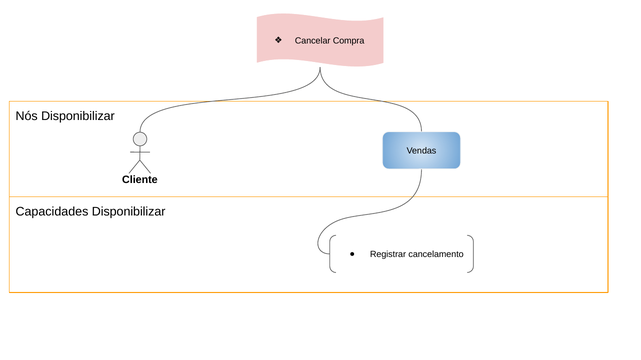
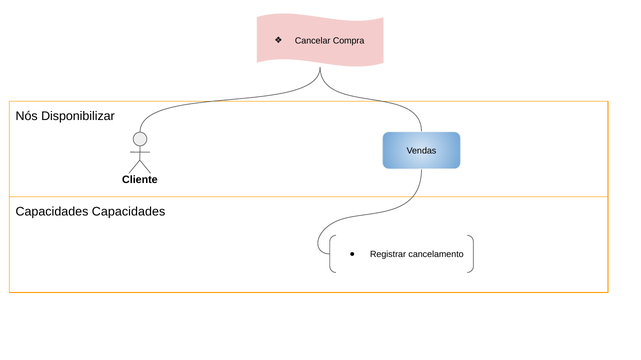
Capacidades Disponibilizar: Disponibilizar -> Capacidades
